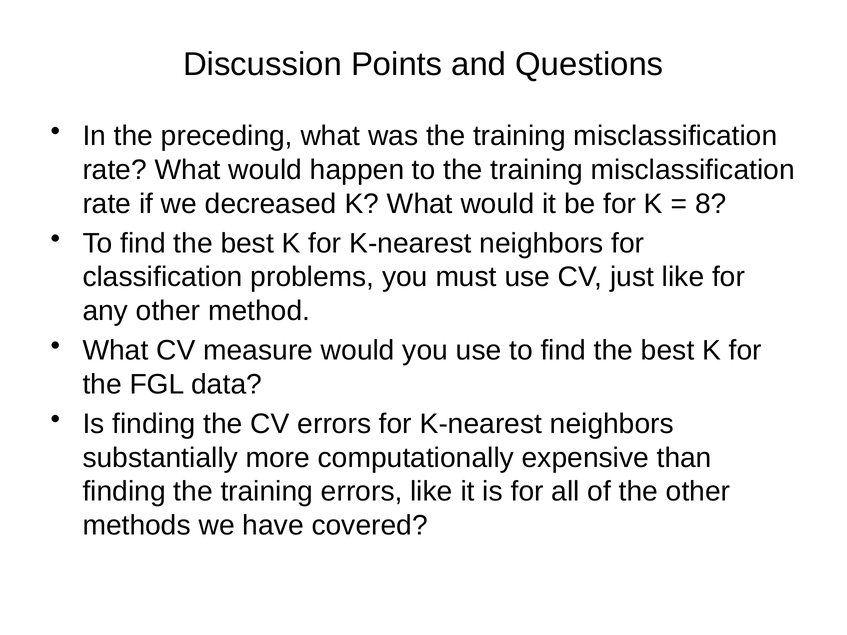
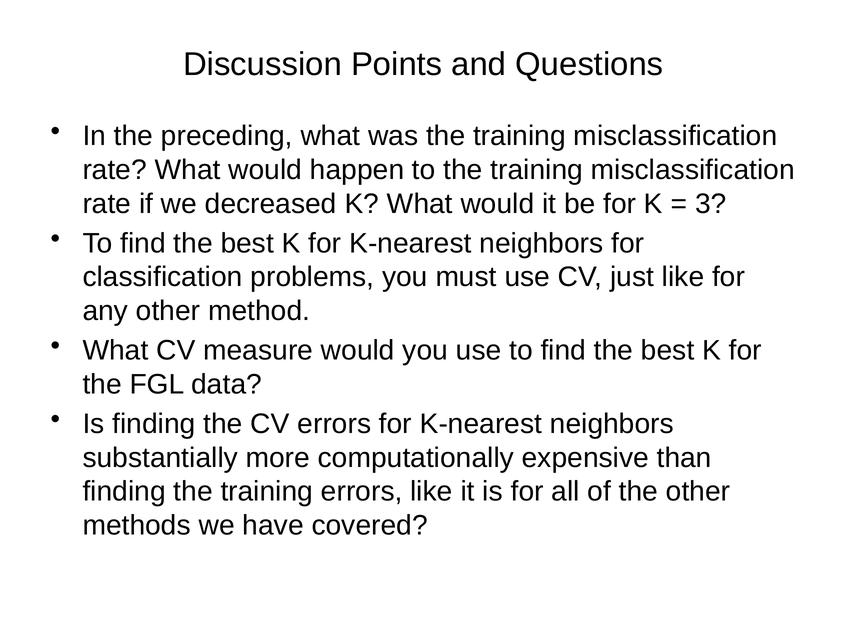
8: 8 -> 3
